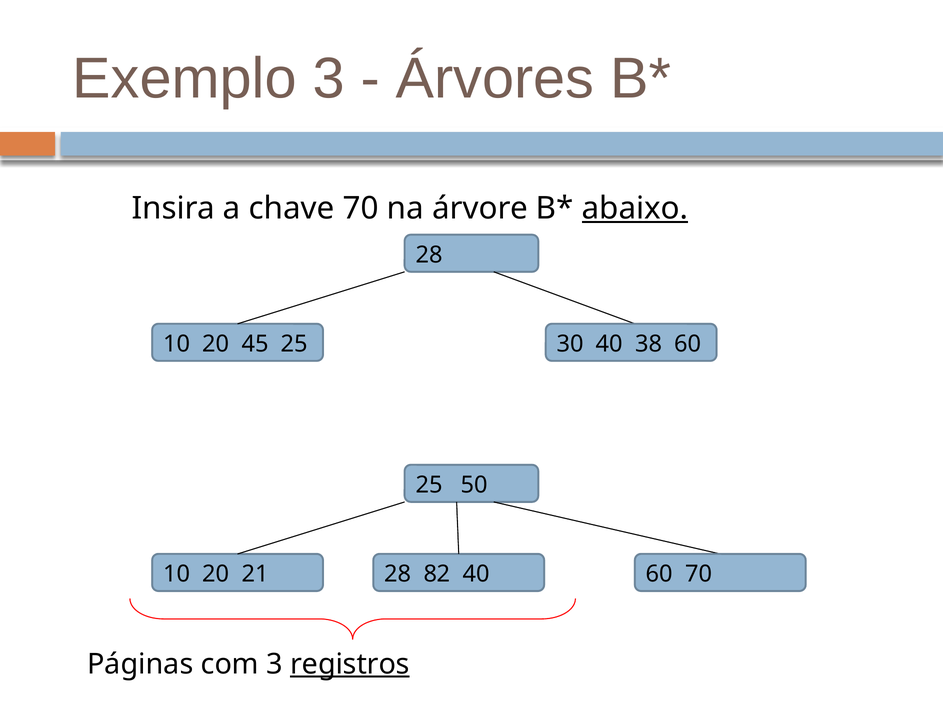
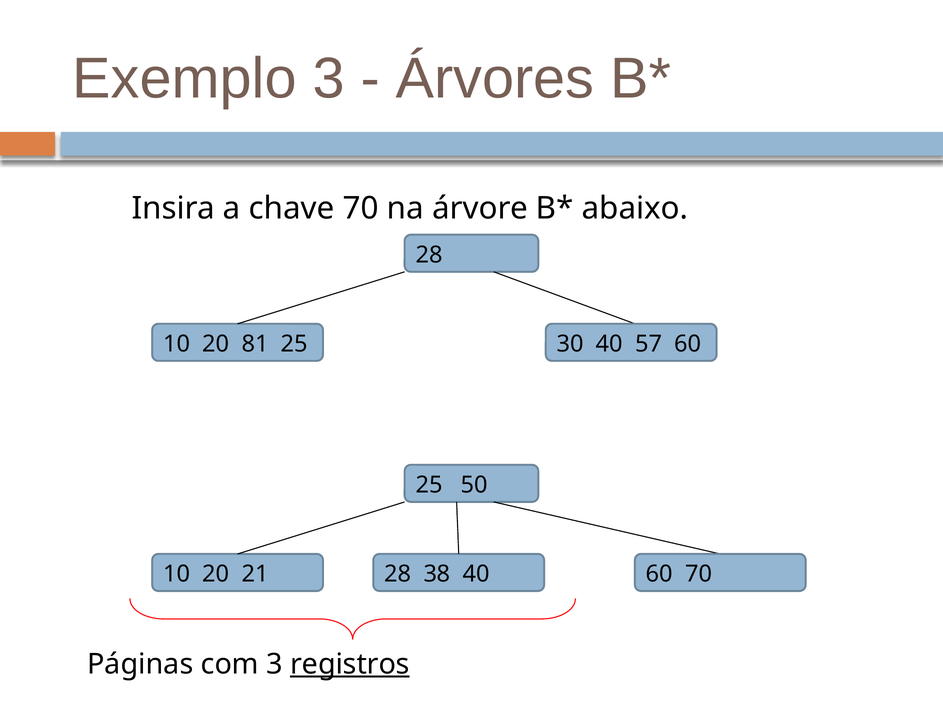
abaixo underline: present -> none
45: 45 -> 81
38: 38 -> 57
82: 82 -> 38
